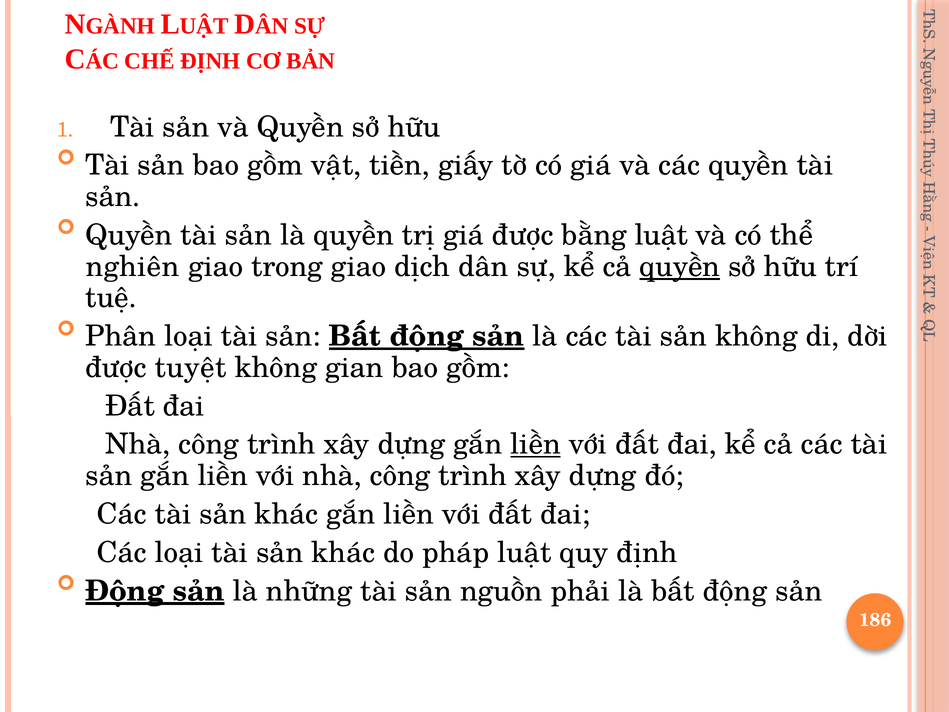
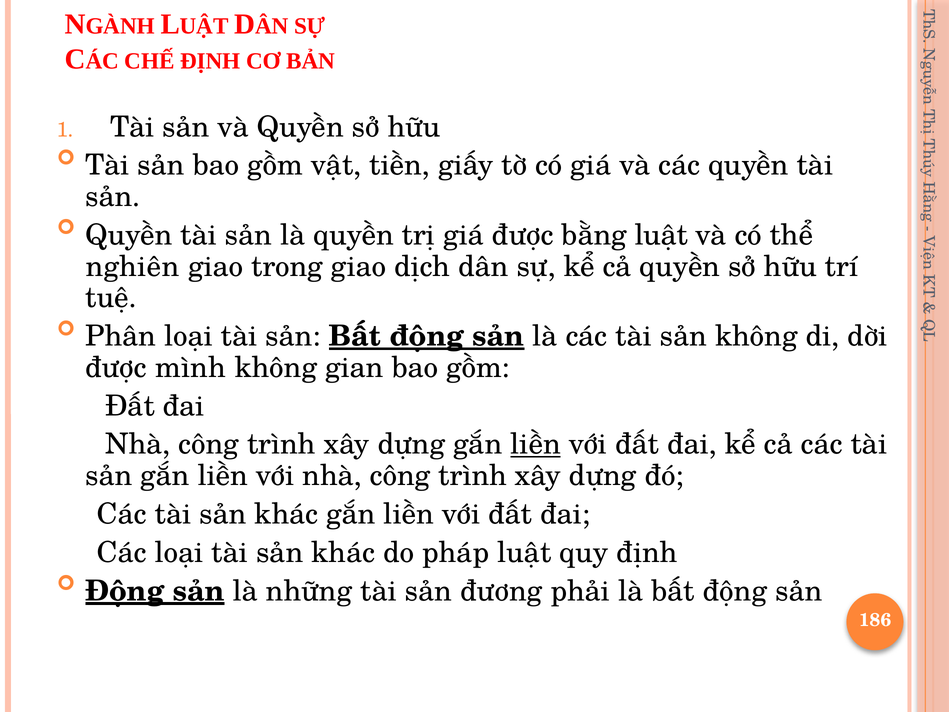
quyền at (680, 266) underline: present -> none
tuyệt: tuyệt -> mình
nguồn: nguồn -> đương
